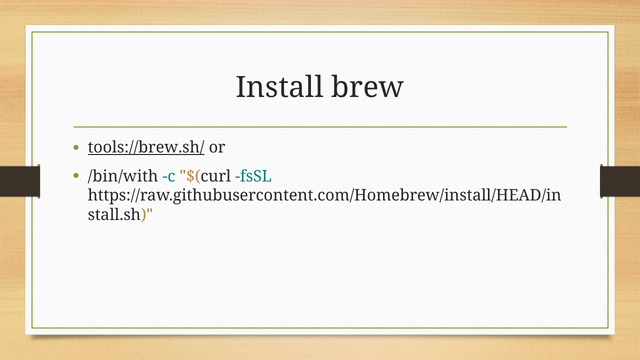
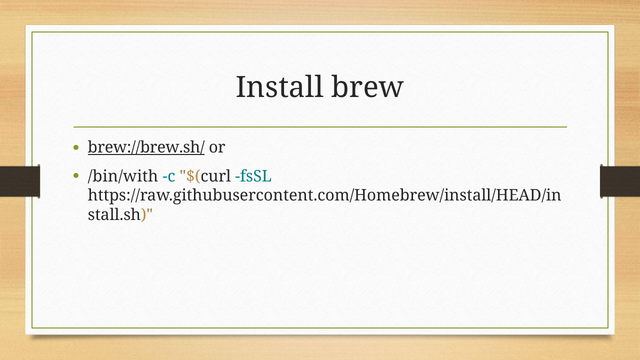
tools://brew.sh/: tools://brew.sh/ -> brew://brew.sh/
